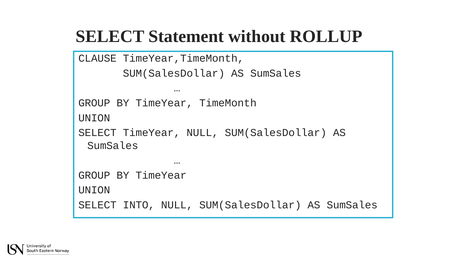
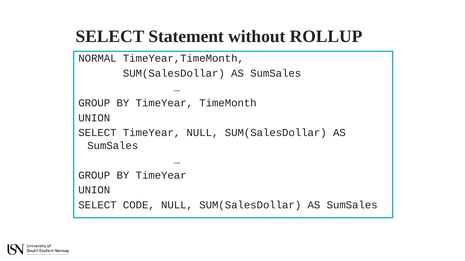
CLAUSE: CLAUSE -> NORMAL
INTO: INTO -> CODE
